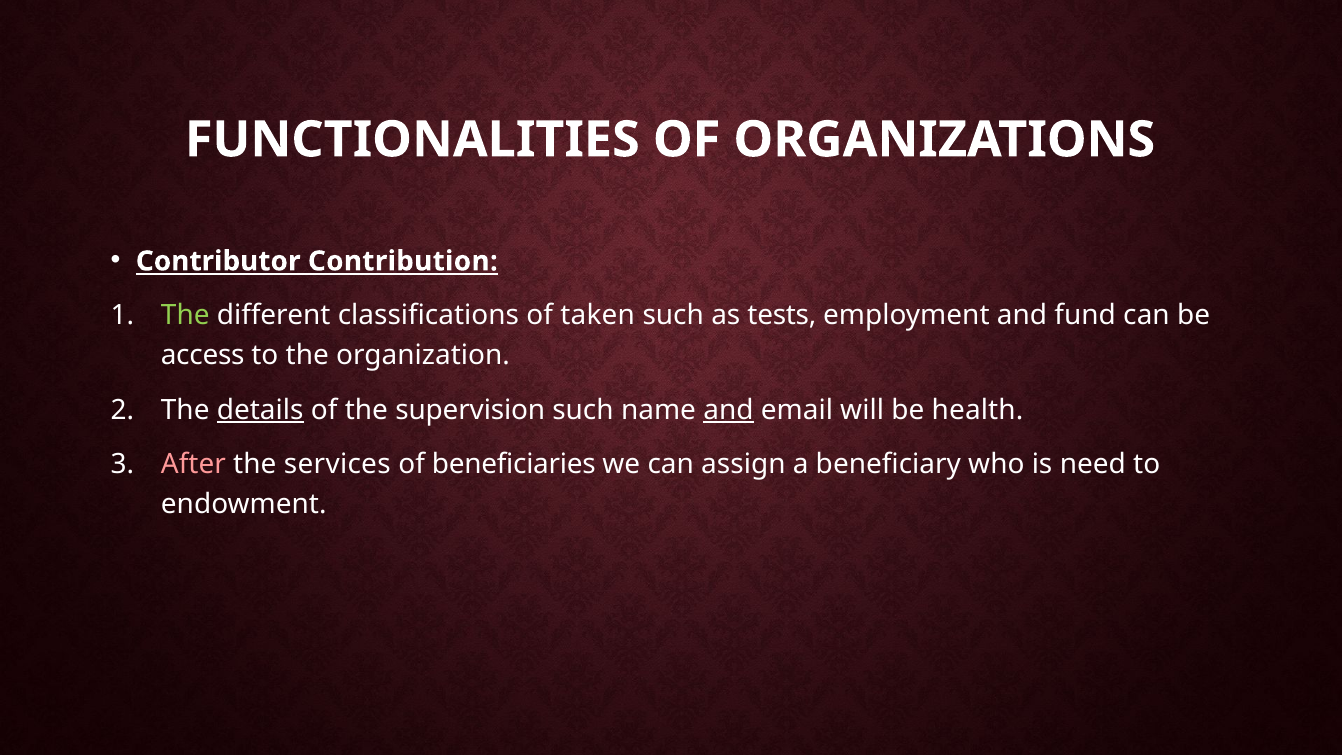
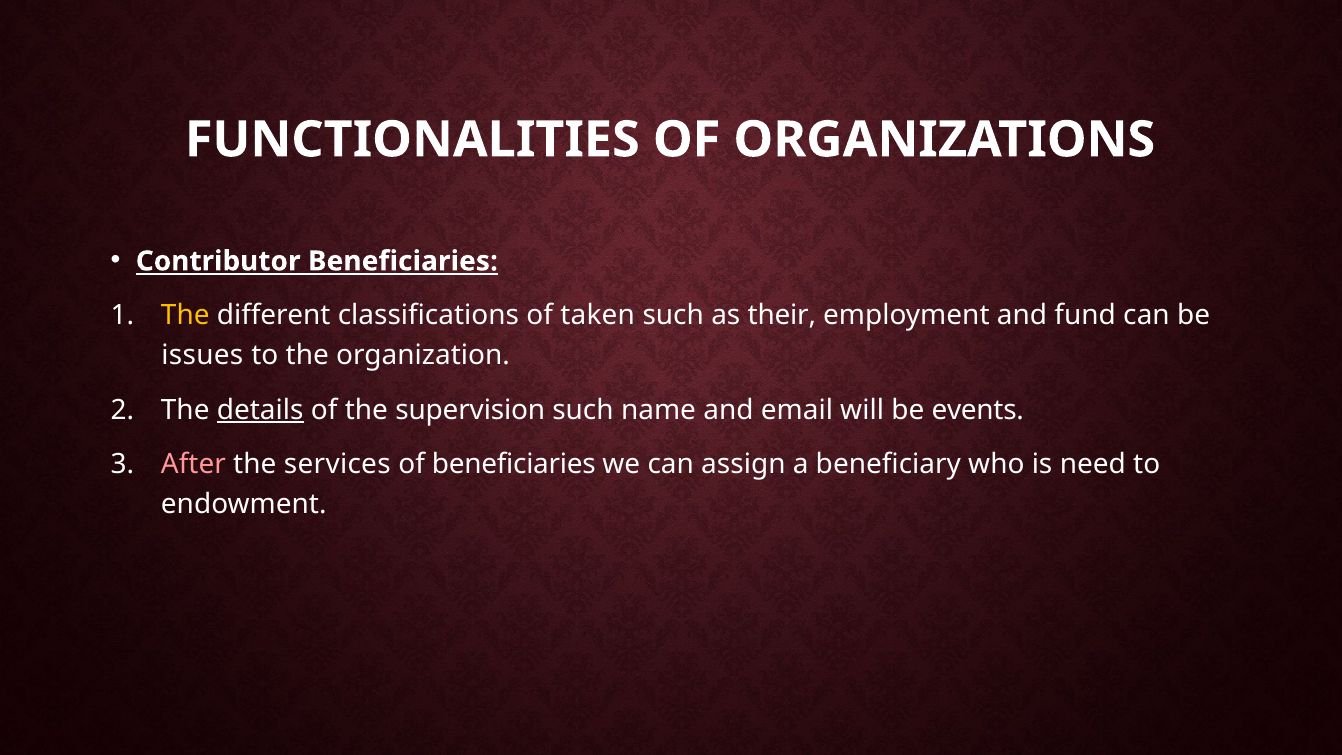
Contributor Contribution: Contribution -> Beneficiaries
The at (185, 315) colour: light green -> yellow
tests: tests -> their
access: access -> issues
and at (729, 410) underline: present -> none
health: health -> events
